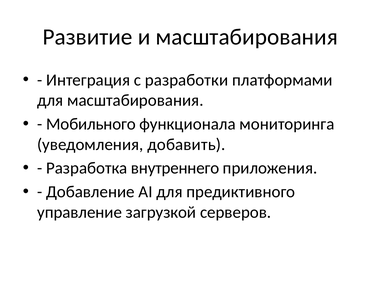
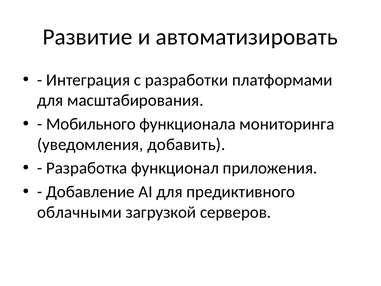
и масштабирования: масштабирования -> автоматизировать
внутреннего: внутреннего -> функционал
управление: управление -> облачными
